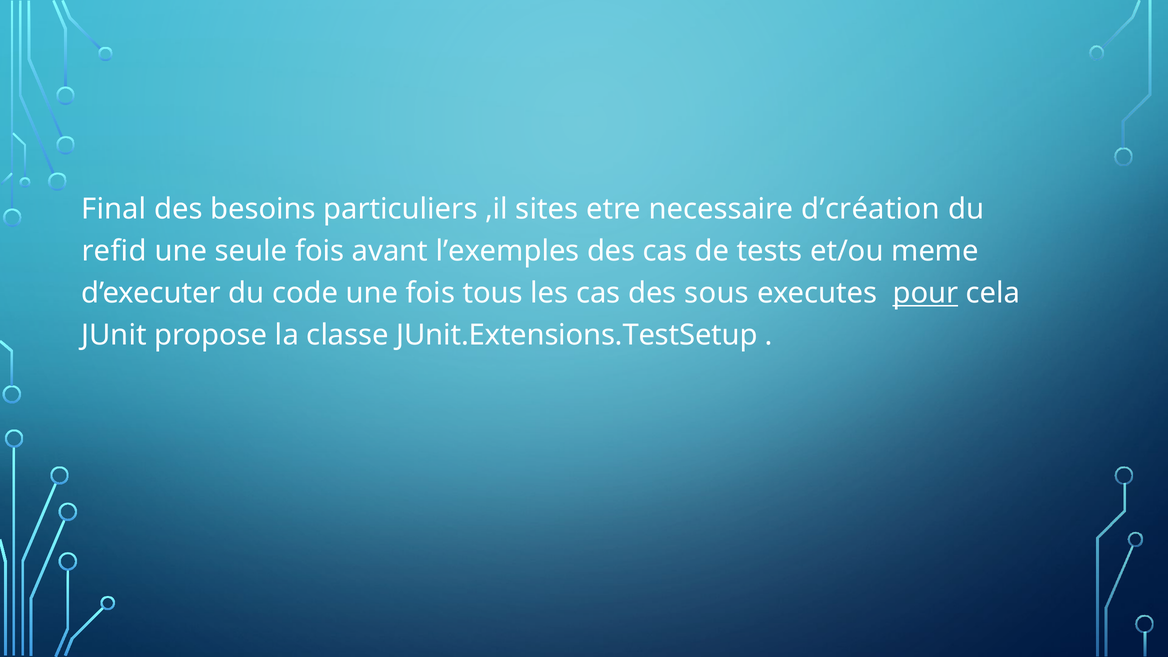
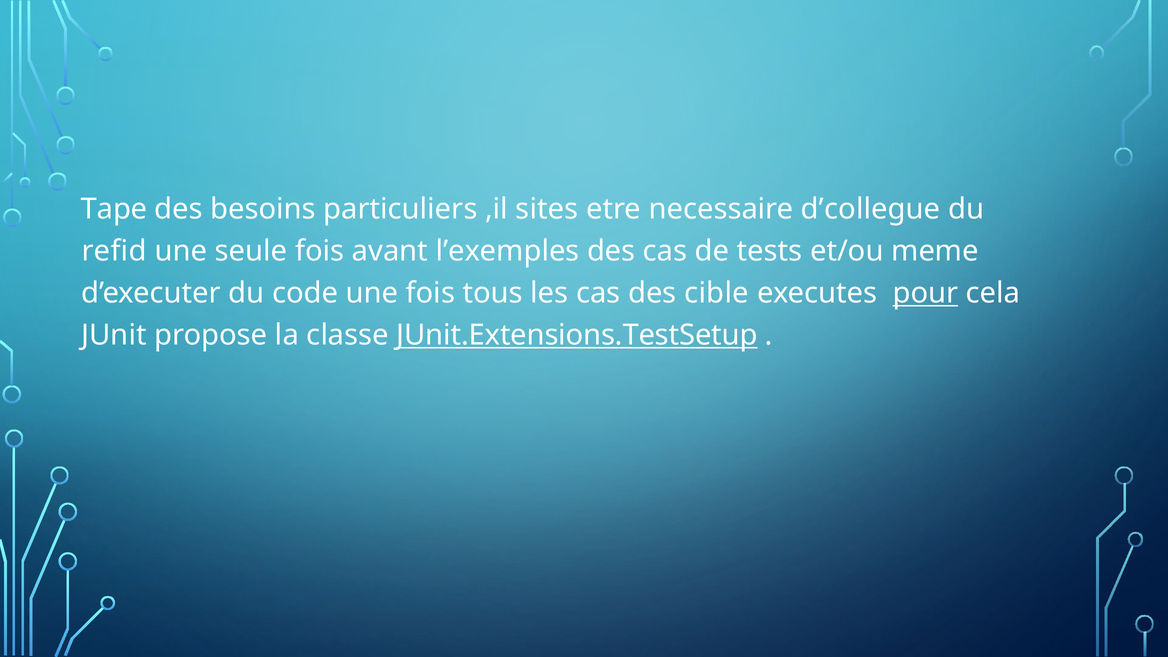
Final: Final -> Tape
d’création: d’création -> d’collegue
sous: sous -> cible
JUnit.Extensions.TestSetup underline: none -> present
